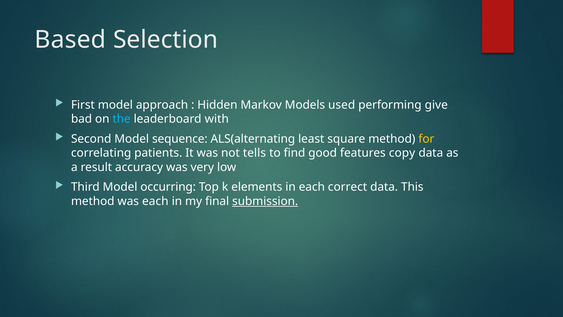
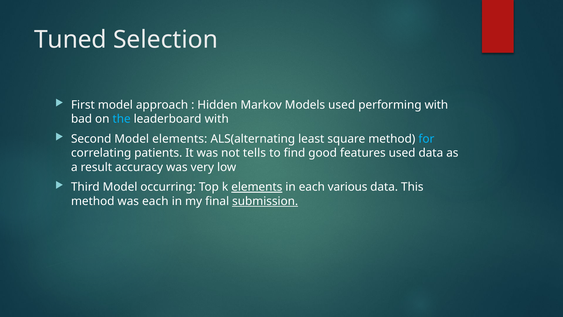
Based: Based -> Tuned
performing give: give -> with
Model sequence: sequence -> elements
for colour: yellow -> light blue
features copy: copy -> used
elements at (257, 187) underline: none -> present
correct: correct -> various
